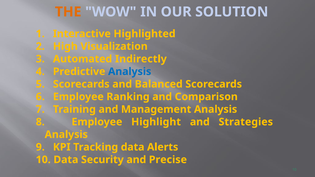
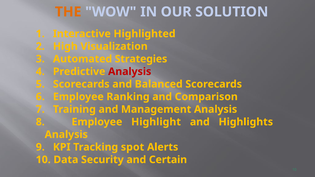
Indirectly: Indirectly -> Strategies
Analysis at (130, 72) colour: blue -> red
Strategies: Strategies -> Highlights
Tracking data: data -> spot
Precise: Precise -> Certain
